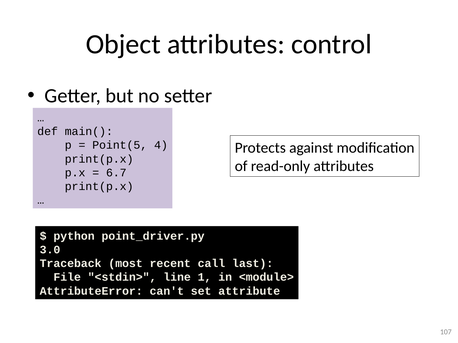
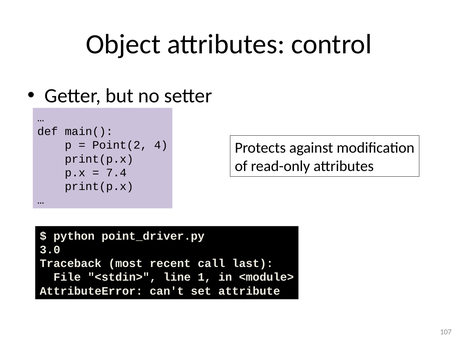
Point(5: Point(5 -> Point(2
6.7: 6.7 -> 7.4
